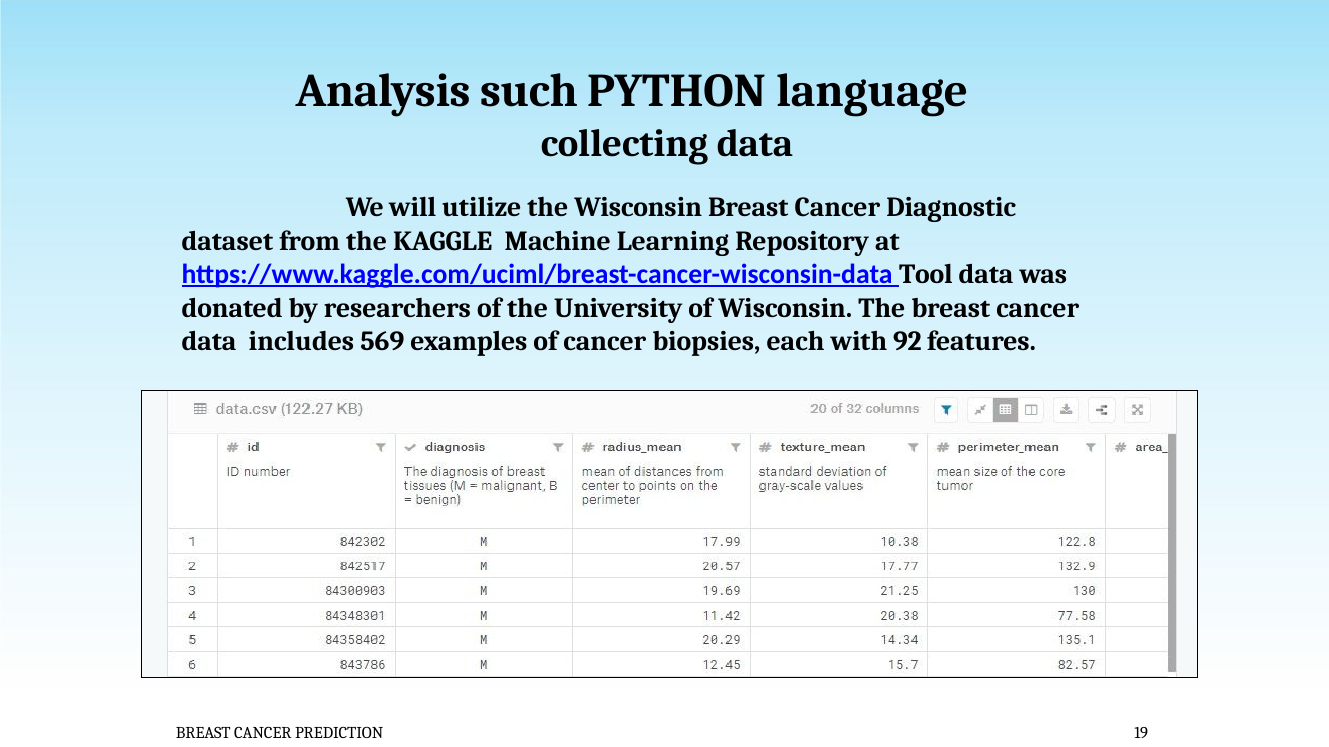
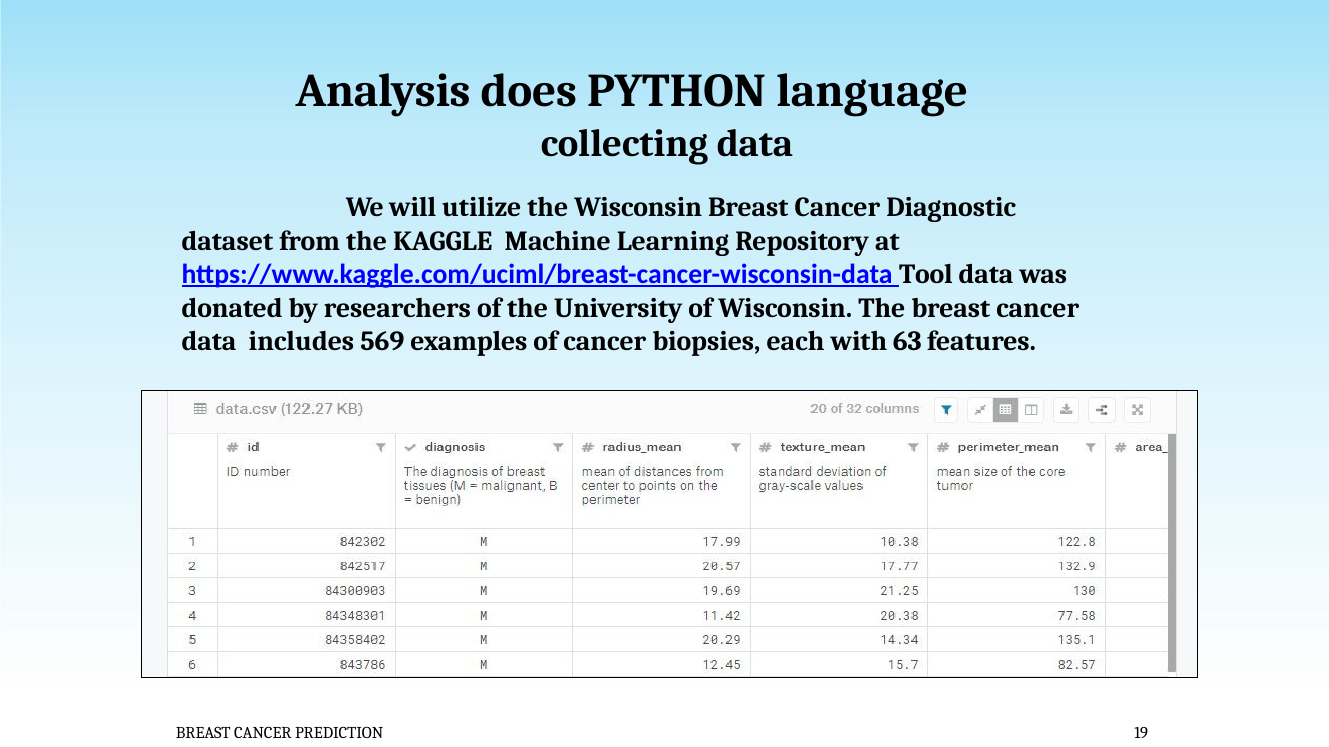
such: such -> does
92: 92 -> 63
